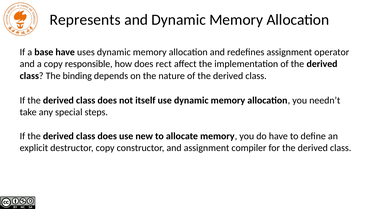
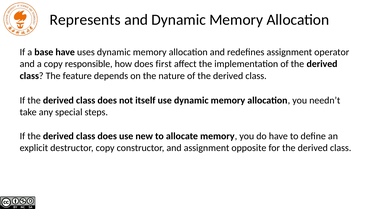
rect: rect -> first
binding: binding -> feature
compiler: compiler -> opposite
